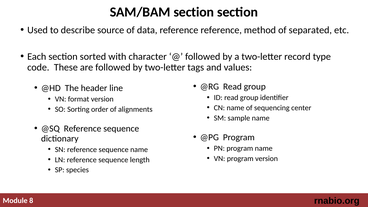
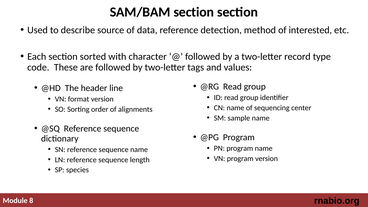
reference reference: reference -> detection
separated: separated -> interested
